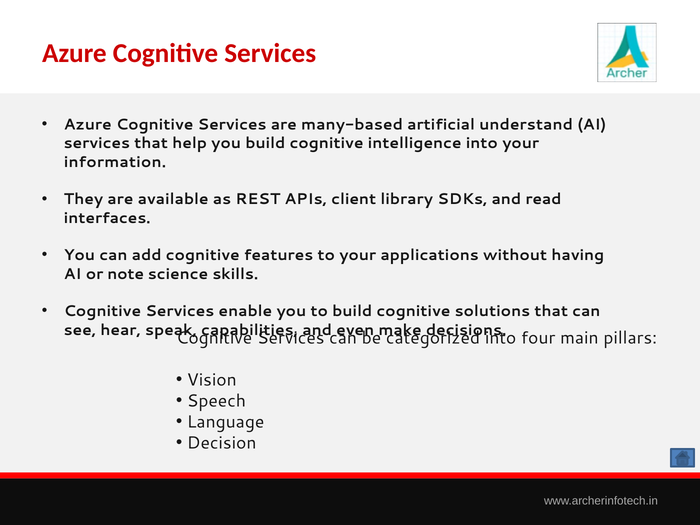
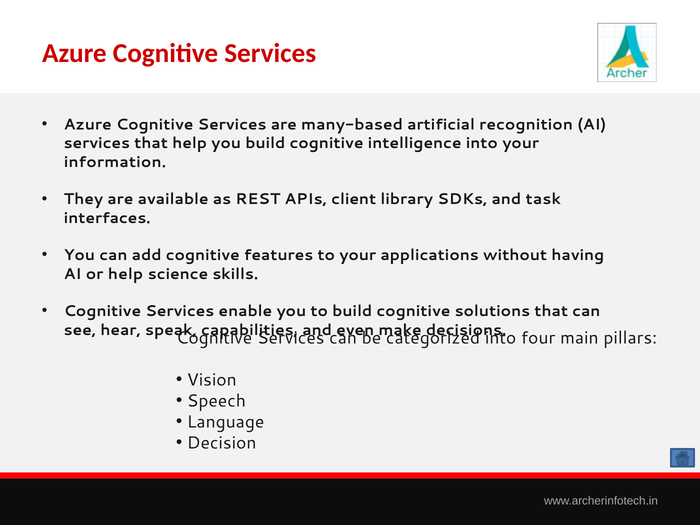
understand: understand -> recognition
read: read -> task
or note: note -> help
